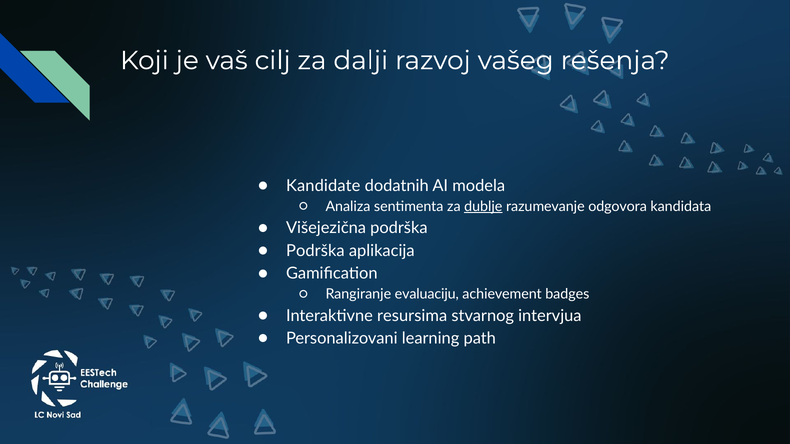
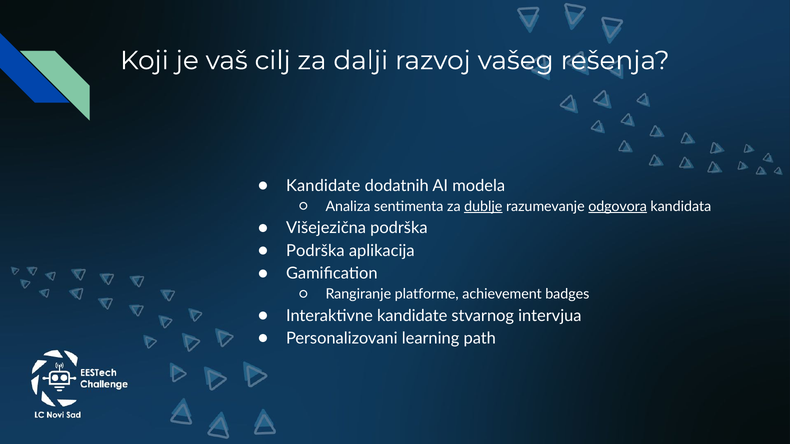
odgovora underline: none -> present
evaluaciju: evaluaciju -> platforme
Interaktivne resursima: resursima -> kandidate
